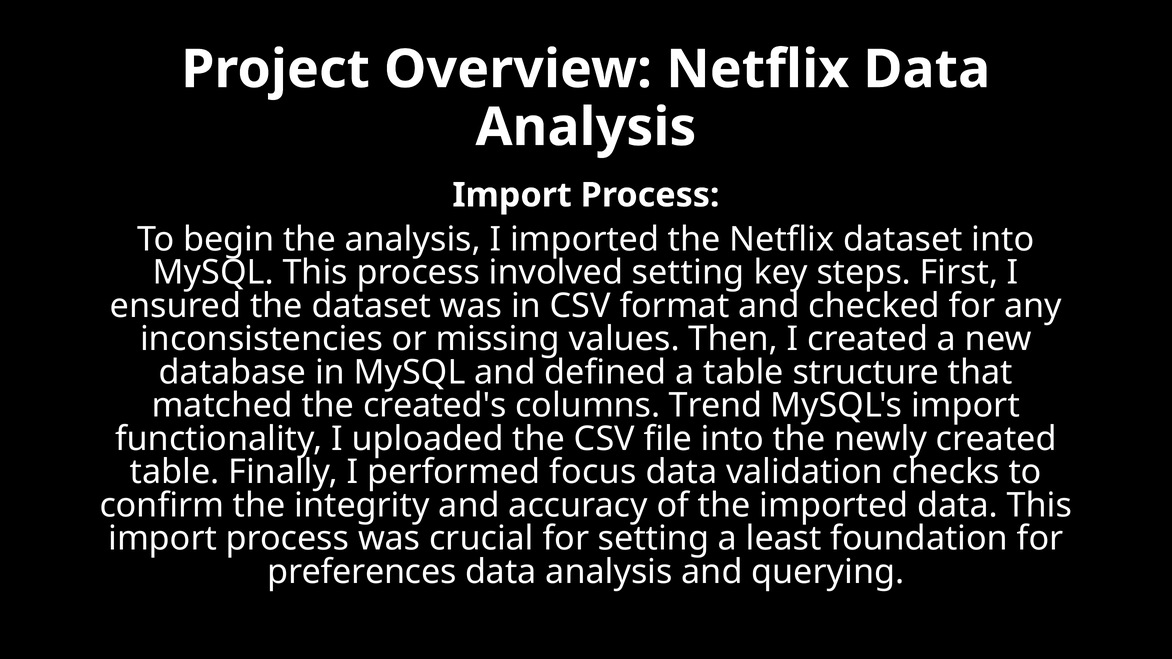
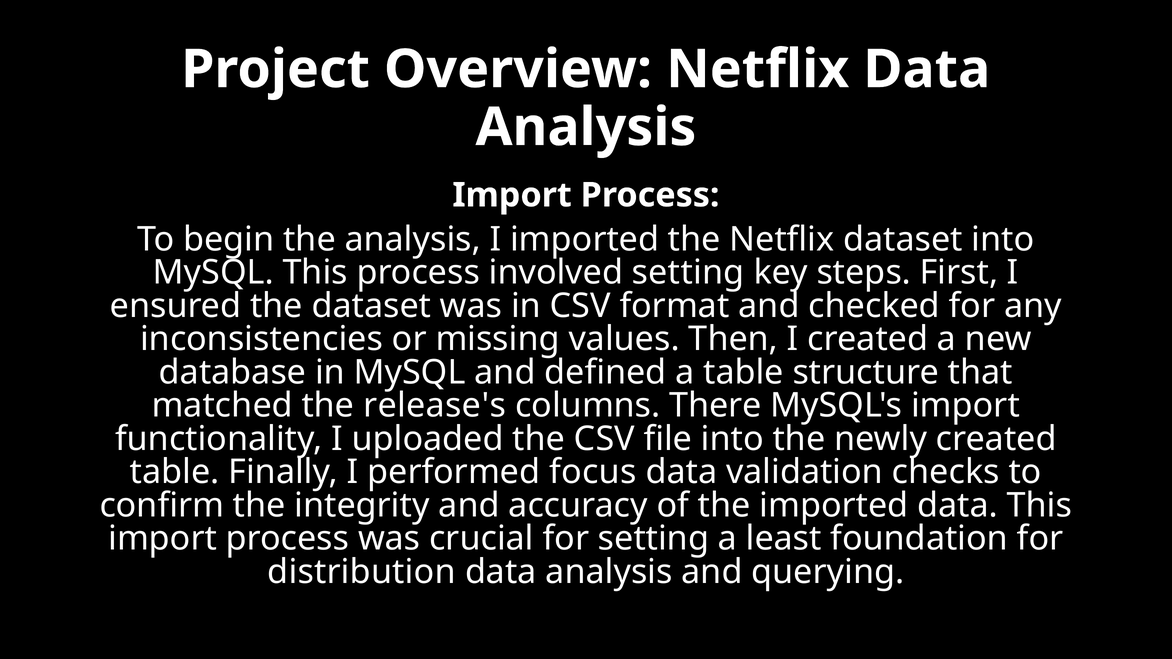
created's: created's -> release's
Trend: Trend -> There
preferences: preferences -> distribution
